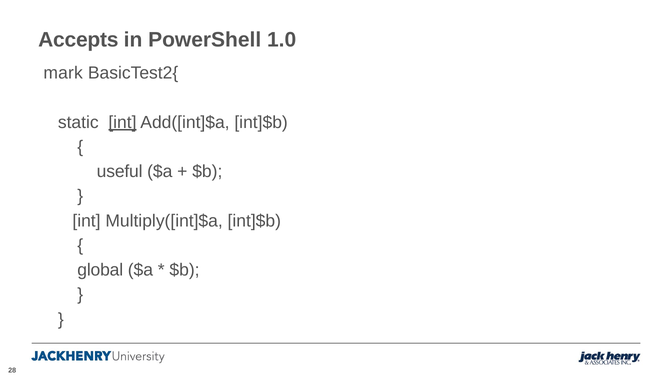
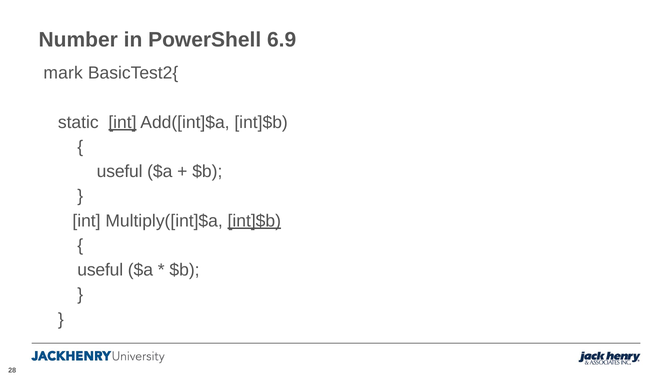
Accepts: Accepts -> Number
1.0: 1.0 -> 6.9
int]$b at (254, 221) underline: none -> present
global at (100, 270): global -> useful
